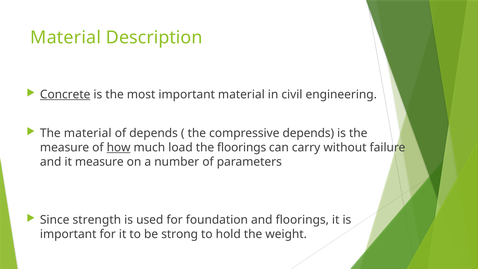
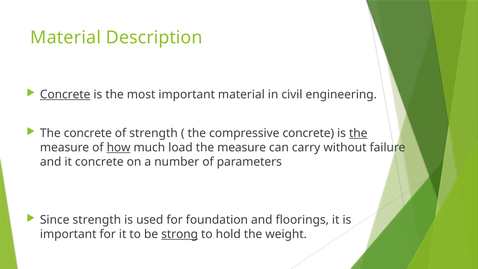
The material: material -> concrete
of depends: depends -> strength
compressive depends: depends -> concrete
the at (358, 133) underline: none -> present
load the floorings: floorings -> measure
it measure: measure -> concrete
strong underline: none -> present
